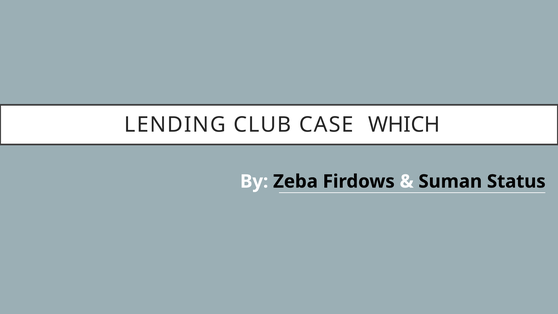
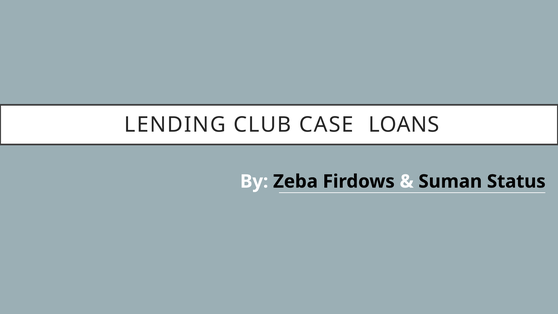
WHICH: WHICH -> LOANS
